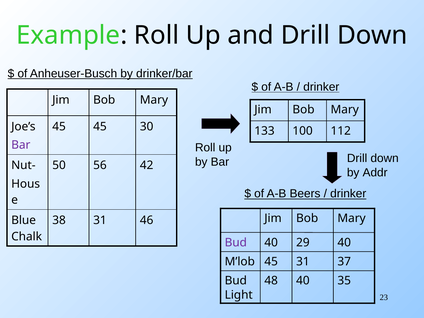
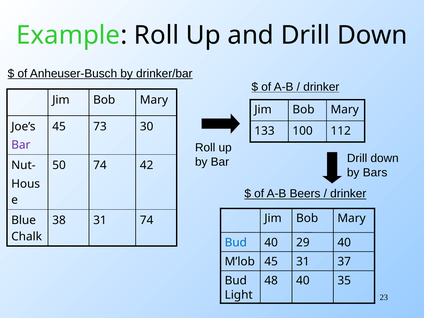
45 45: 45 -> 73
50 56: 56 -> 74
Addr: Addr -> Bars
31 46: 46 -> 74
Bud at (236, 242) colour: purple -> blue
